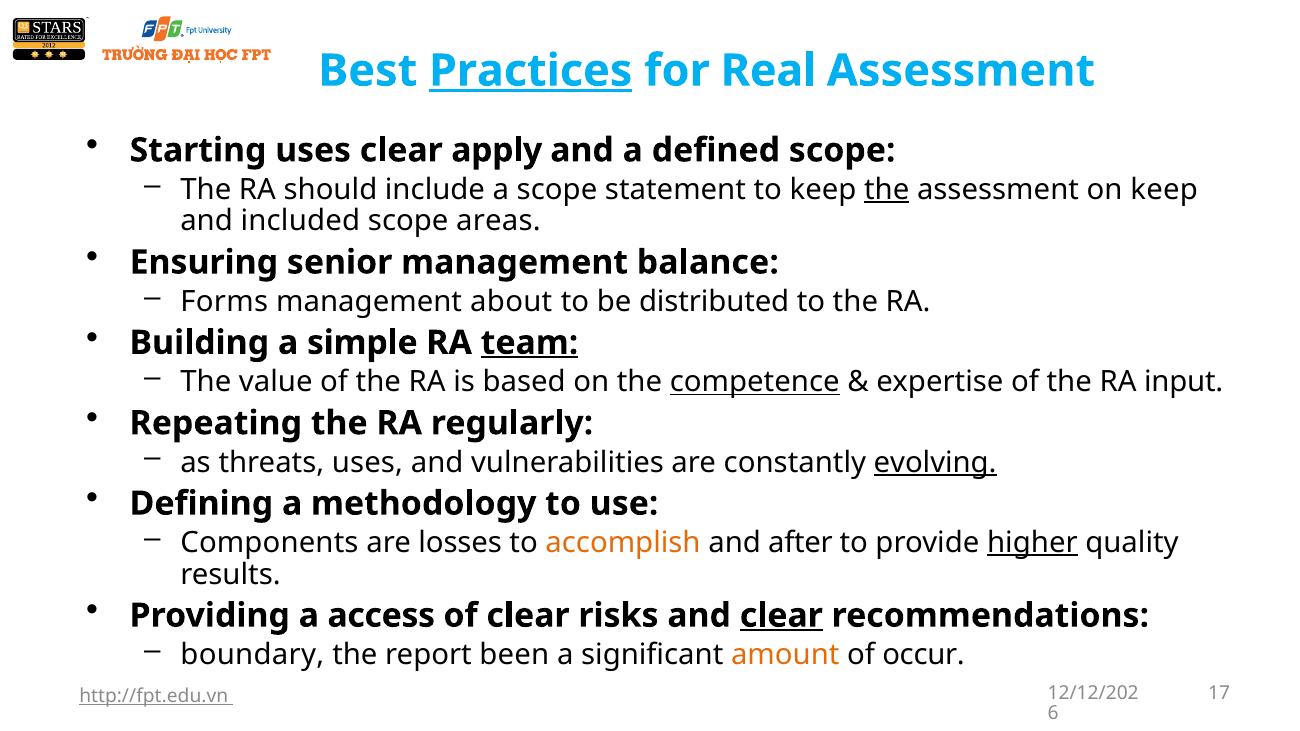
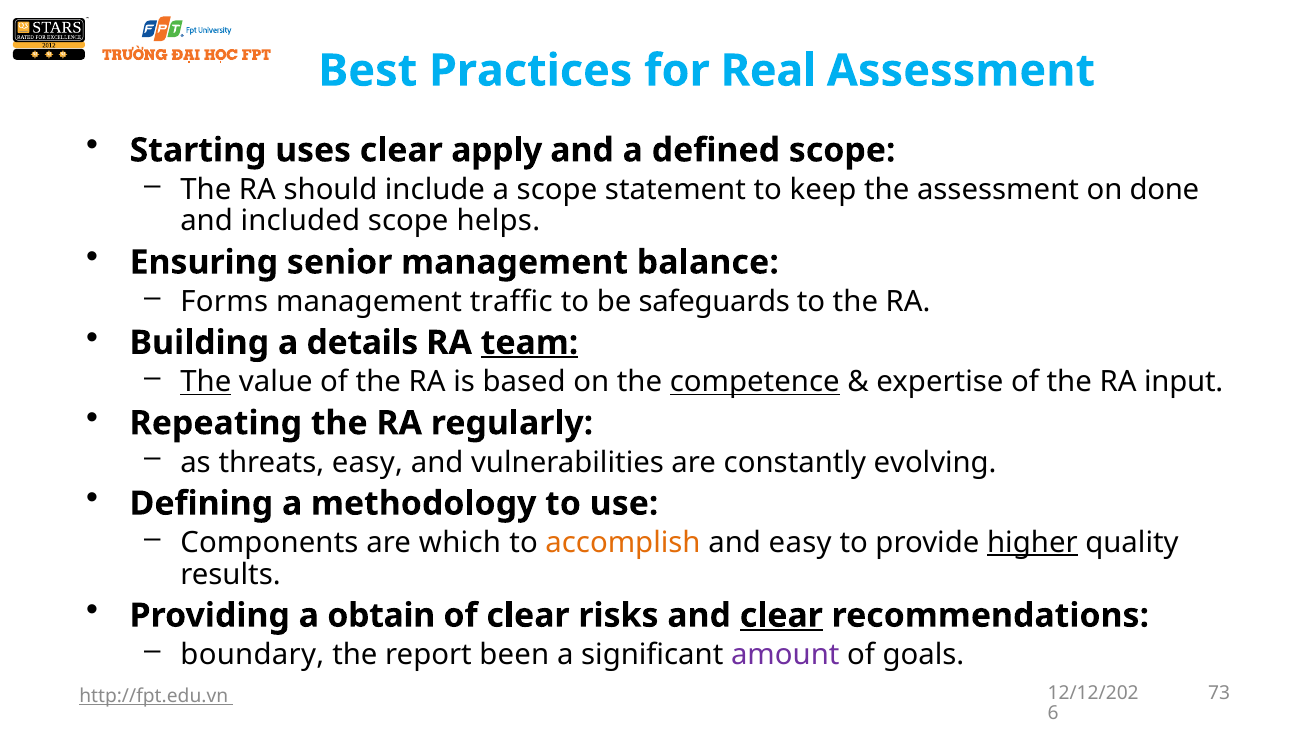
Practices underline: present -> none
the at (887, 190) underline: present -> none
on keep: keep -> done
areas: areas -> helps
about: about -> traffic
distributed: distributed -> safeguards
simple: simple -> details
The at (206, 382) underline: none -> present
threats uses: uses -> easy
evolving underline: present -> none
losses: losses -> which
and after: after -> easy
access: access -> obtain
amount colour: orange -> purple
occur: occur -> goals
17: 17 -> 73
